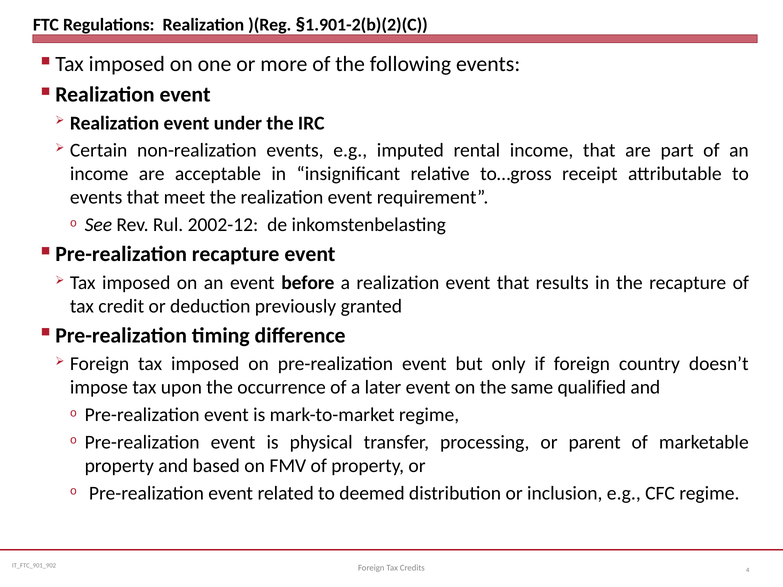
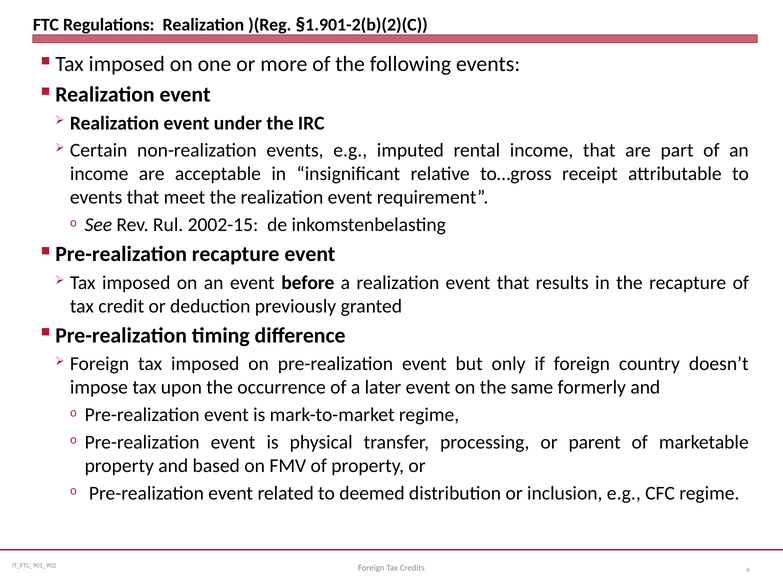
2002-12: 2002-12 -> 2002-15
qualified: qualified -> formerly
